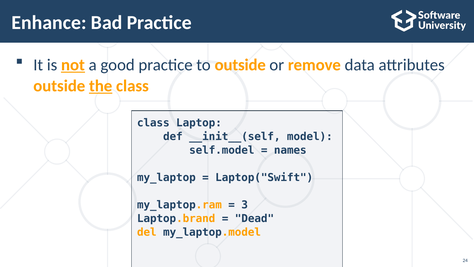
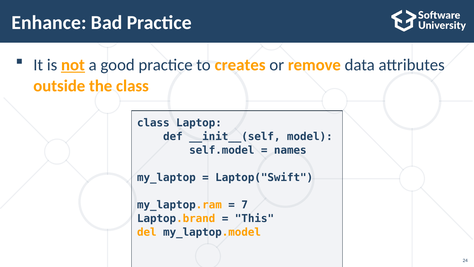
to outside: outside -> creates
the underline: present -> none
3: 3 -> 7
Dead: Dead -> This
